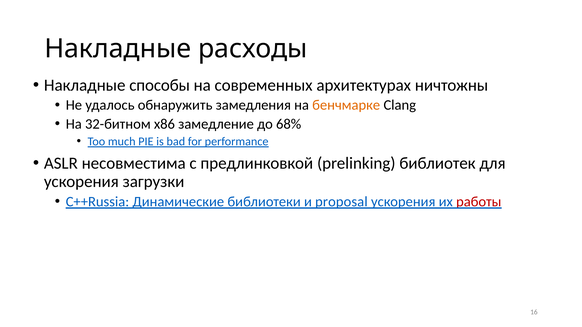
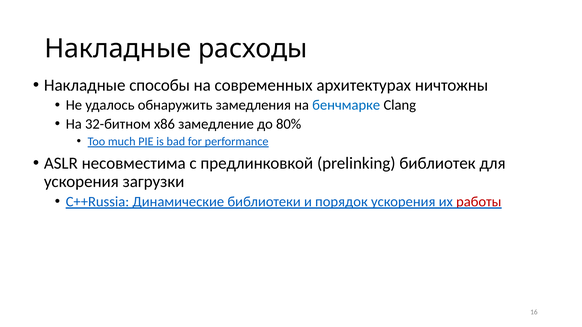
бенчмарке colour: orange -> blue
68%: 68% -> 80%
proposal: proposal -> порядок
